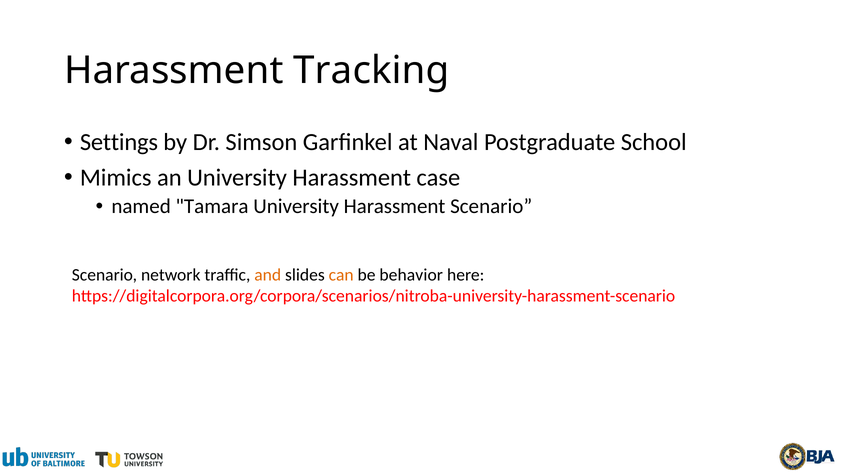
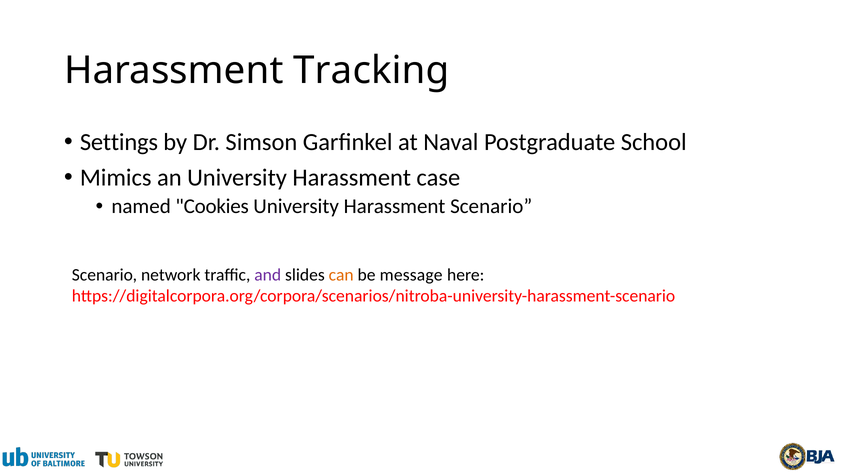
Tamara: Tamara -> Cookies
and colour: orange -> purple
behavior: behavior -> message
